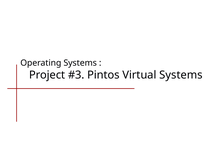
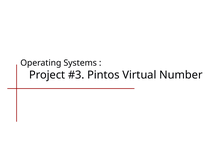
Virtual Systems: Systems -> Number
